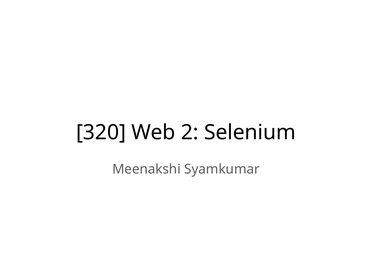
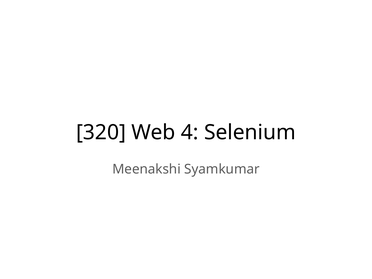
2: 2 -> 4
